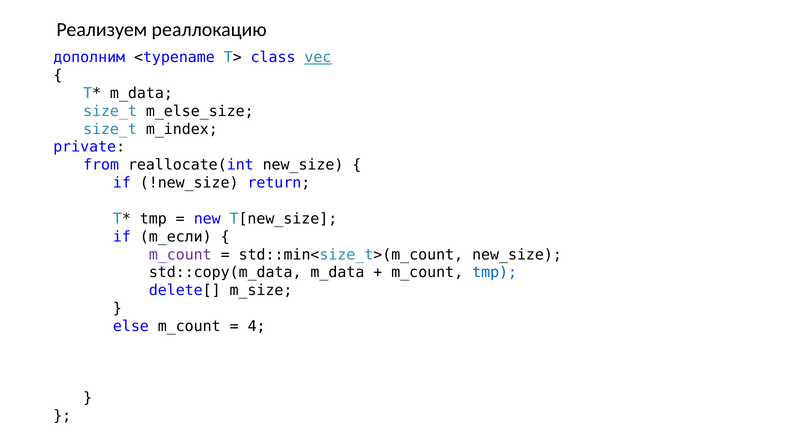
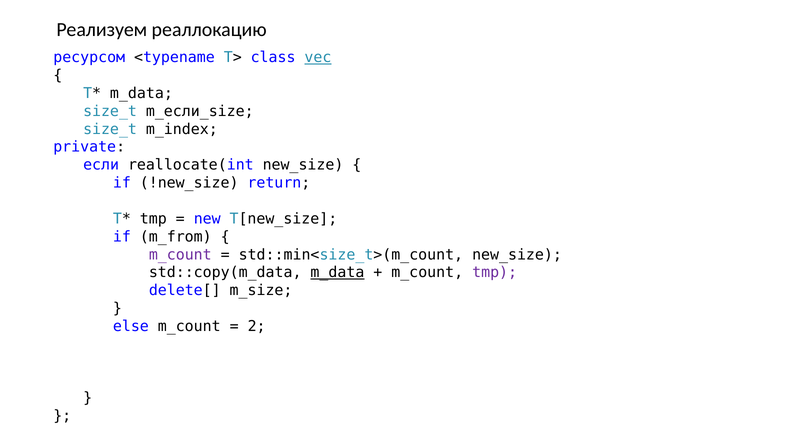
дополним: дополним -> ресурсом
m_else_size: m_else_size -> m_если_size
from: from -> если
m_если: m_если -> m_from
m_data at (337, 272) underline: none -> present
tmp at (495, 272) colour: blue -> purple
4: 4 -> 2
